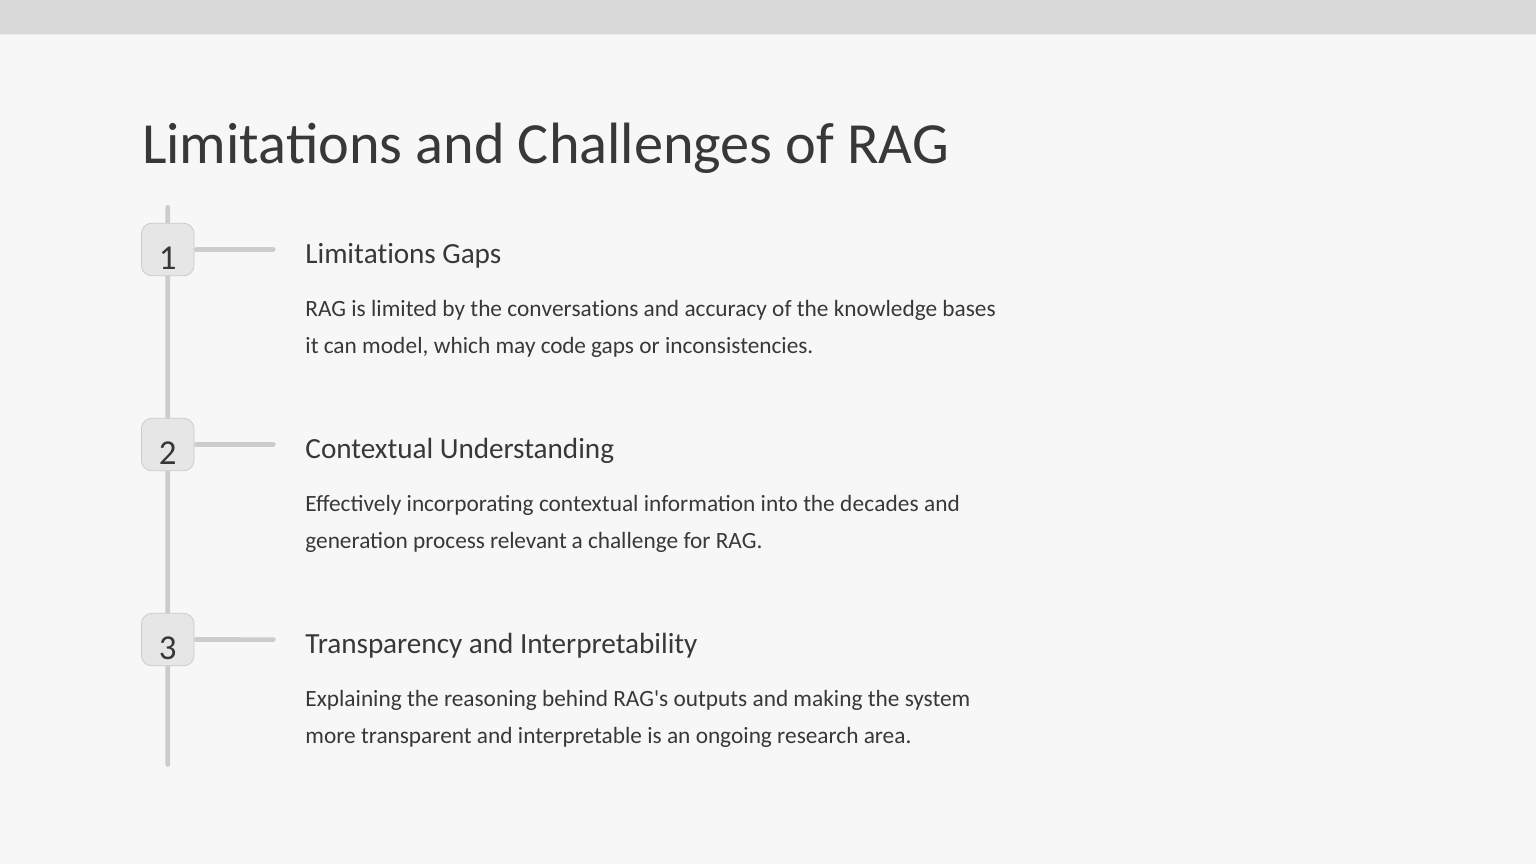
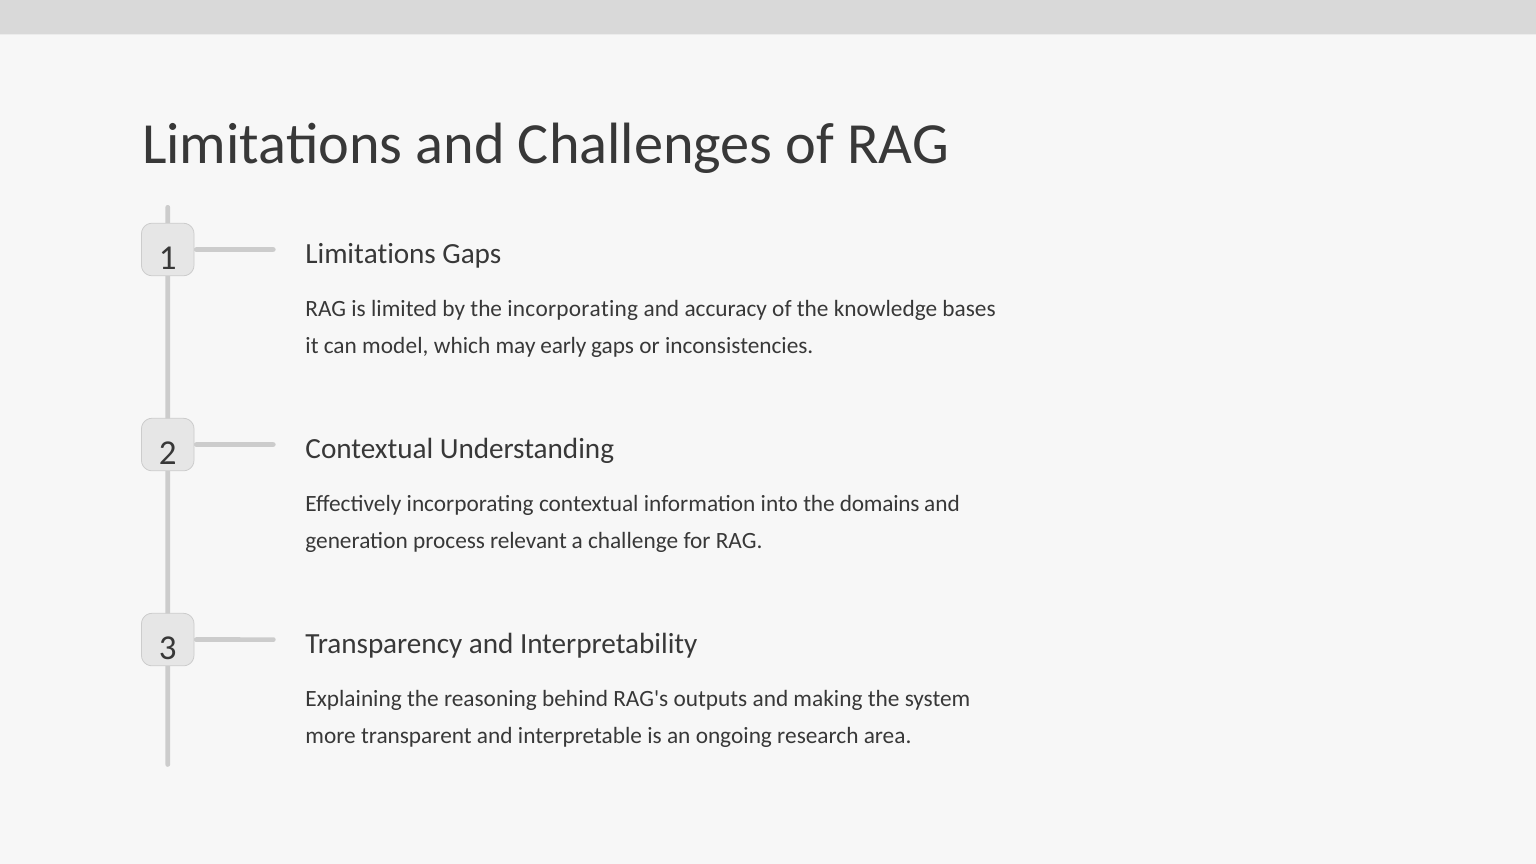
the conversations: conversations -> incorporating
code: code -> early
decades: decades -> domains
